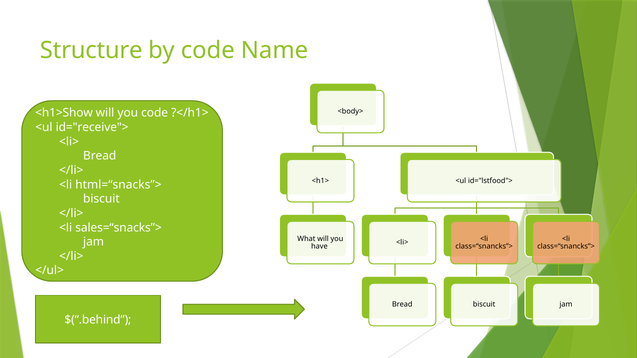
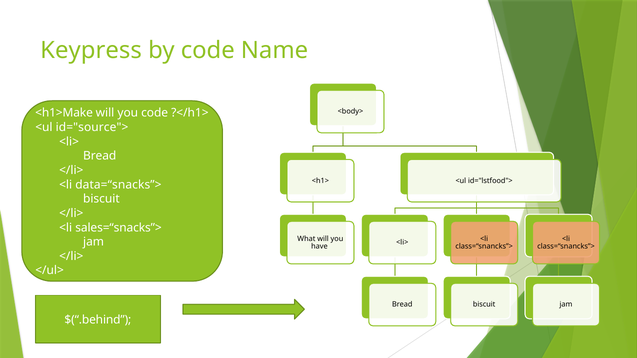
Structure: Structure -> Keypress
<h1>Show: <h1>Show -> <h1>Make
id="receive">: id="receive"> -> id="source">
html=“snacks”>: html=“snacks”> -> data=“snacks”>
